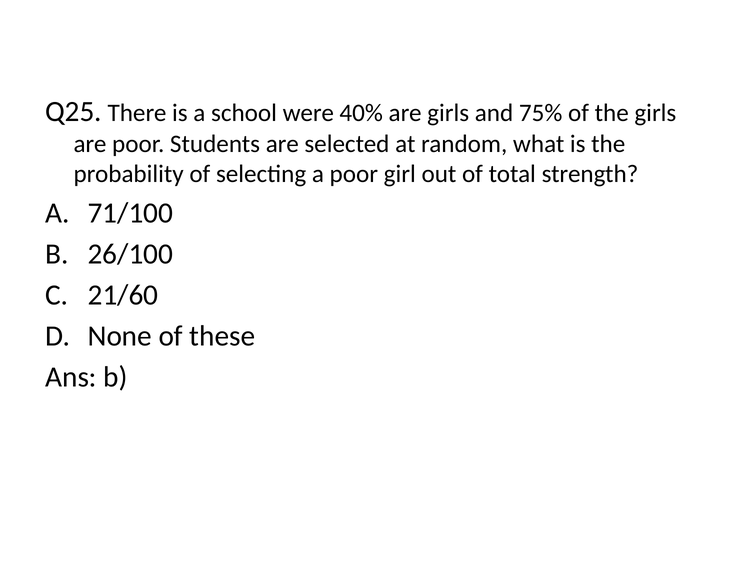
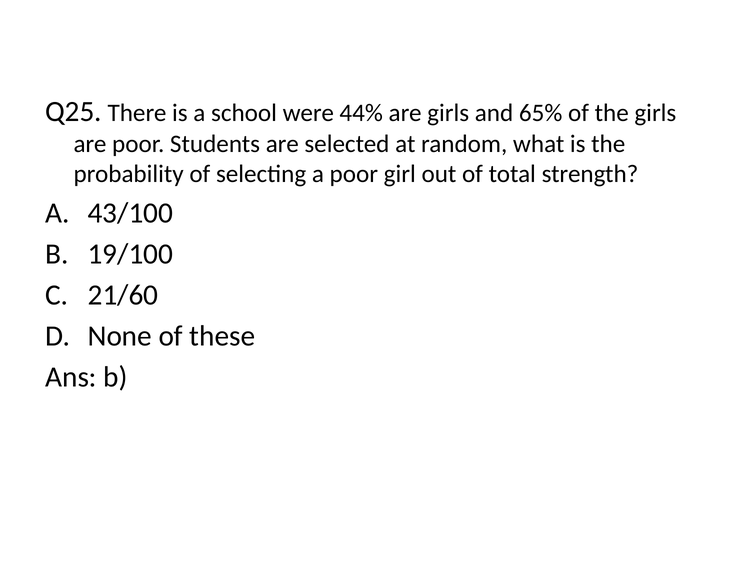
40%: 40% -> 44%
75%: 75% -> 65%
71/100: 71/100 -> 43/100
26/100: 26/100 -> 19/100
